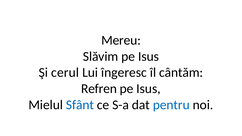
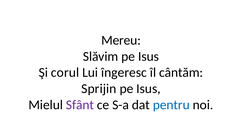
cerul: cerul -> corul
Refren: Refren -> Sprijin
Sfânt colour: blue -> purple
